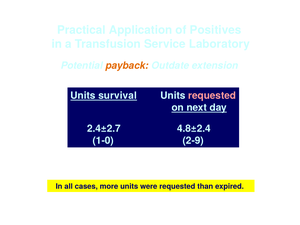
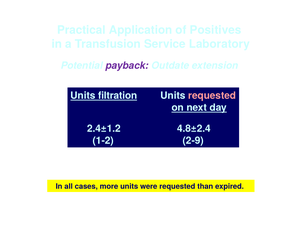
payback colour: orange -> purple
survival: survival -> filtration
2.4±2.7: 2.4±2.7 -> 2.4±1.2
1-0: 1-0 -> 1-2
